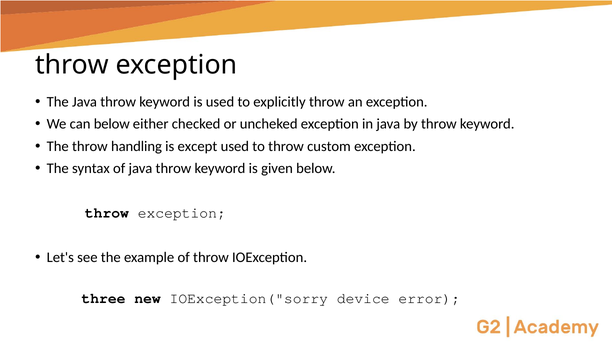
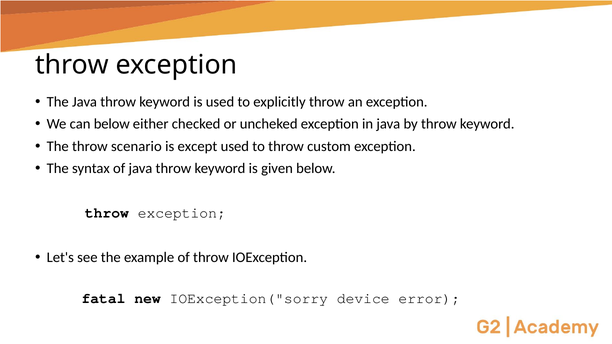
handling: handling -> scenario
three: three -> fatal
